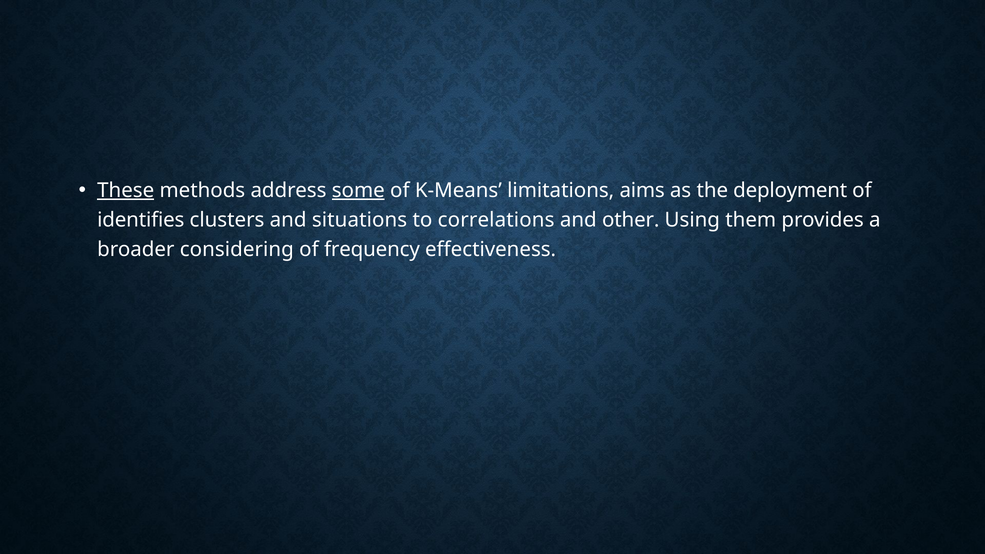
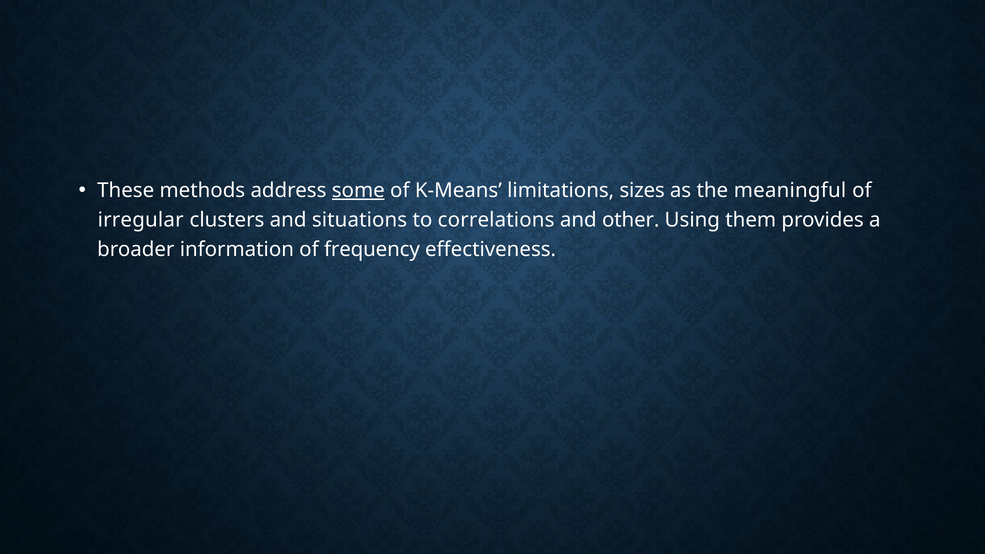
These underline: present -> none
aims: aims -> sizes
deployment: deployment -> meaningful
identifies: identifies -> irregular
considering: considering -> information
